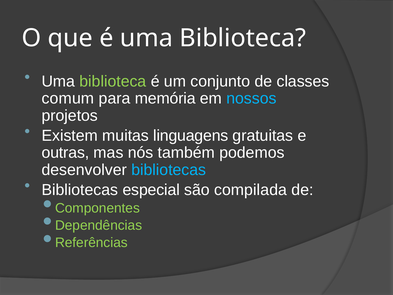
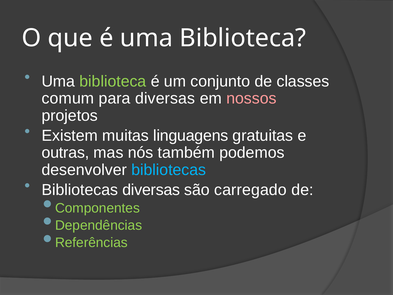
para memória: memória -> diversas
nossos colour: light blue -> pink
Bibliotecas especial: especial -> diversas
compilada: compilada -> carregado
